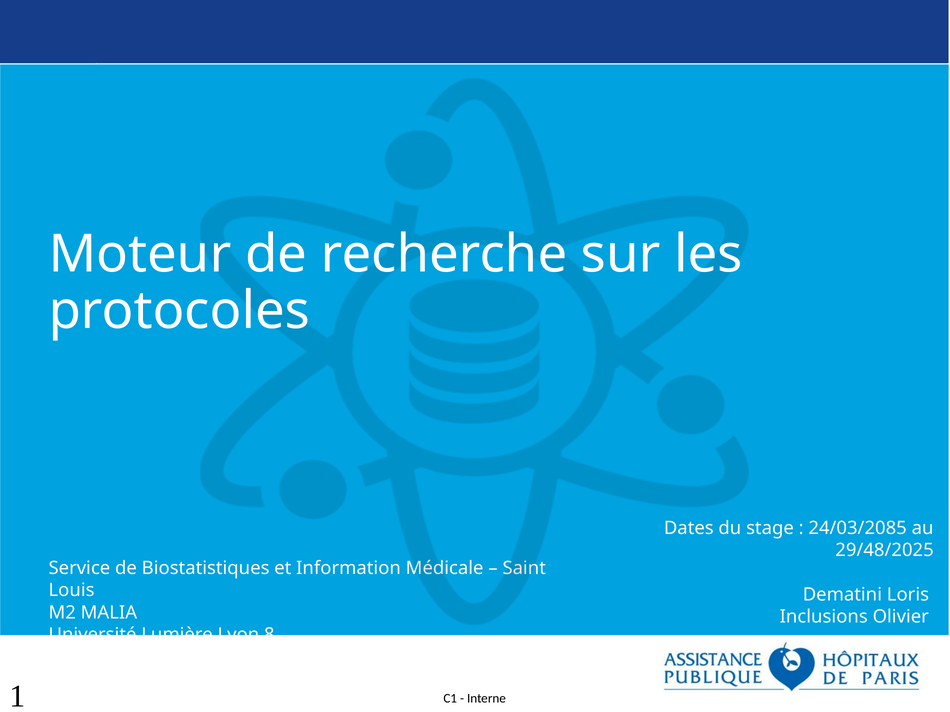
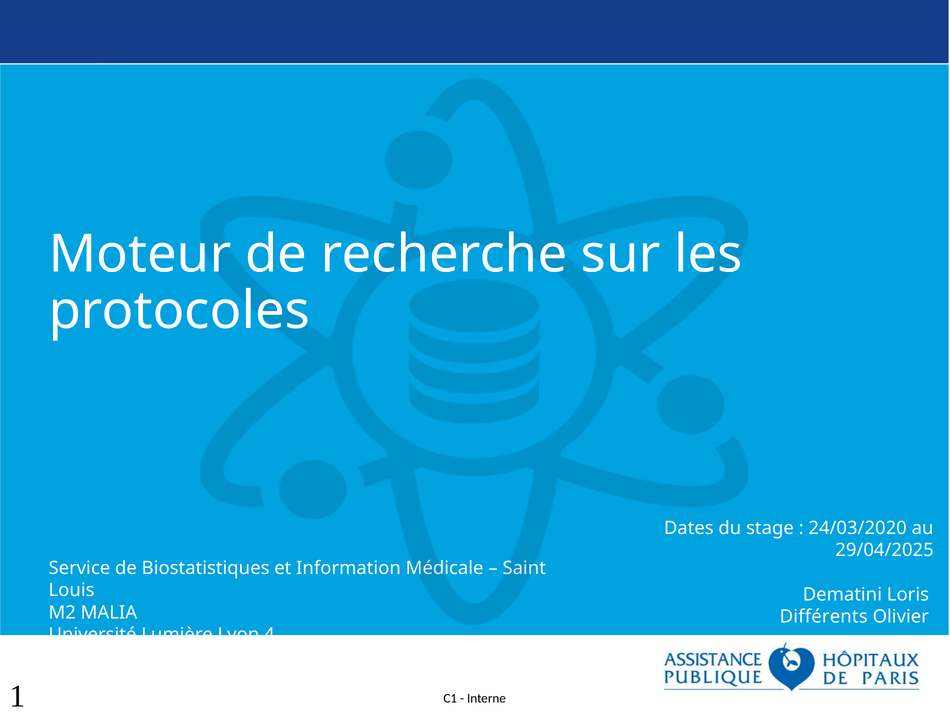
24/03/2085: 24/03/2085 -> 24/03/2020
29/48/2025: 29/48/2025 -> 29/04/2025
Inclusions: Inclusions -> Différents
8: 8 -> 4
